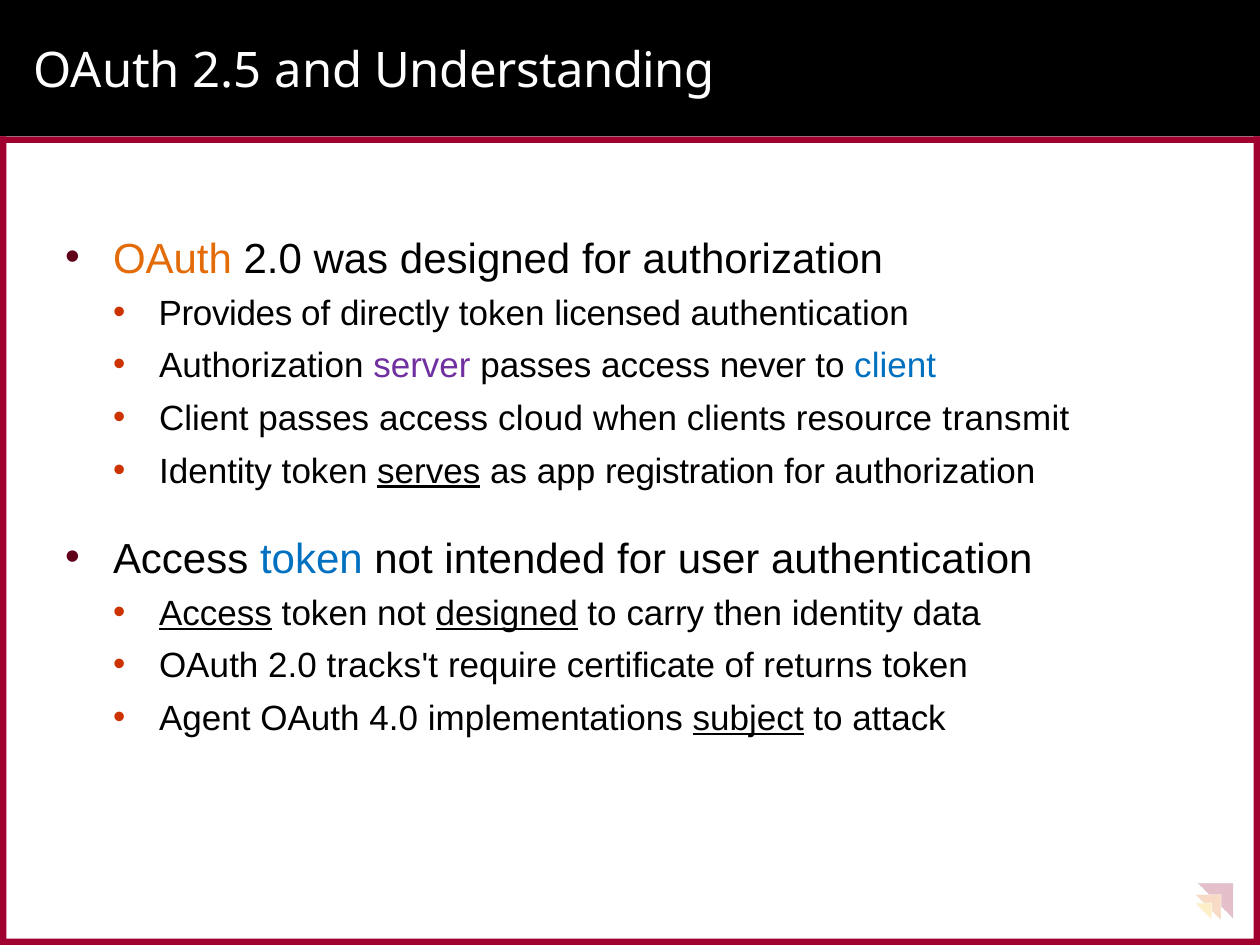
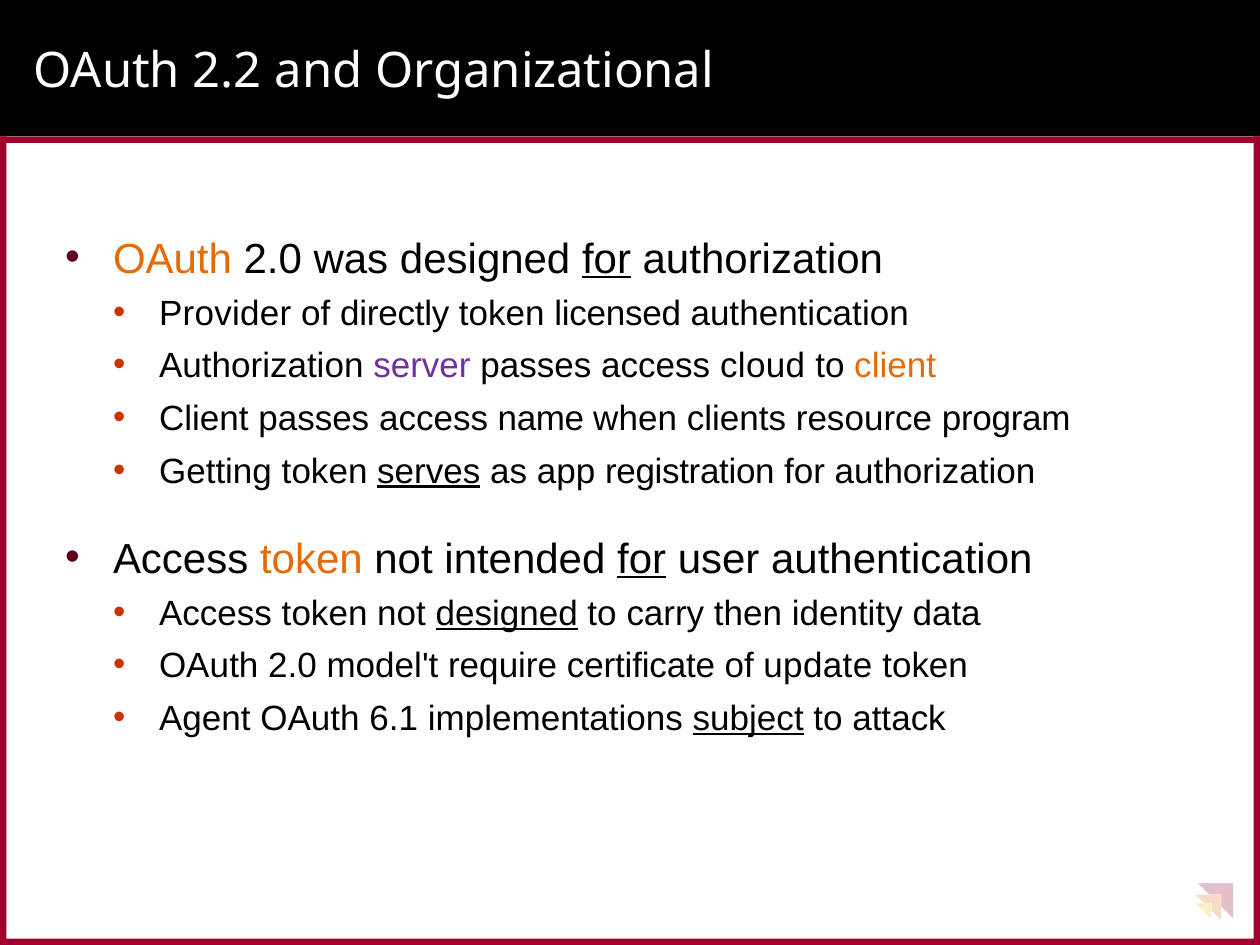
2.5: 2.5 -> 2.2
Understanding: Understanding -> Organizational
for at (607, 259) underline: none -> present
Provides: Provides -> Provider
never: never -> cloud
client at (895, 366) colour: blue -> orange
cloud: cloud -> name
transmit: transmit -> program
Identity at (216, 471): Identity -> Getting
token at (311, 559) colour: blue -> orange
for at (642, 559) underline: none -> present
Access at (216, 614) underline: present -> none
tracks't: tracks't -> model't
returns: returns -> update
4.0: 4.0 -> 6.1
